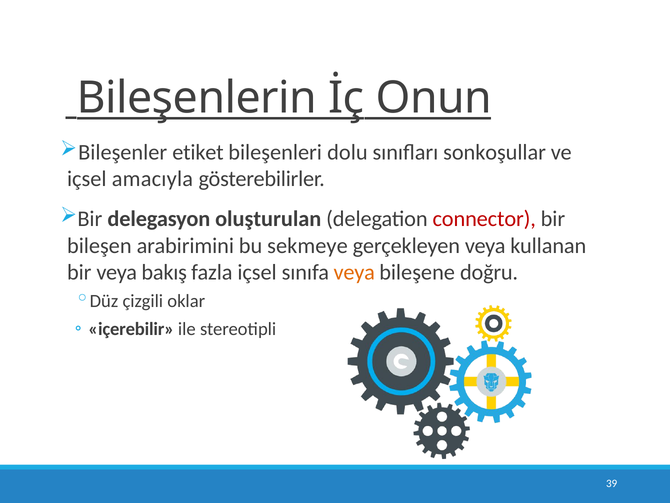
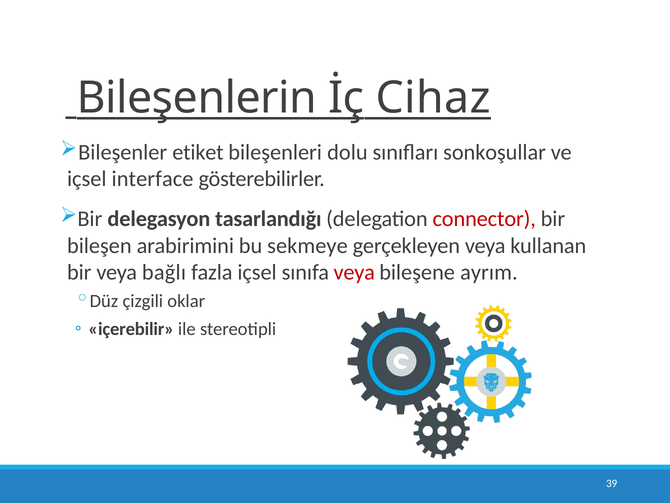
Onun: Onun -> Cihaz
amacıyla: amacıyla -> interface
oluşturulan: oluşturulan -> tasarlandığı
bakış: bakış -> bağlı
veya at (354, 272) colour: orange -> red
doğru: doğru -> ayrım
